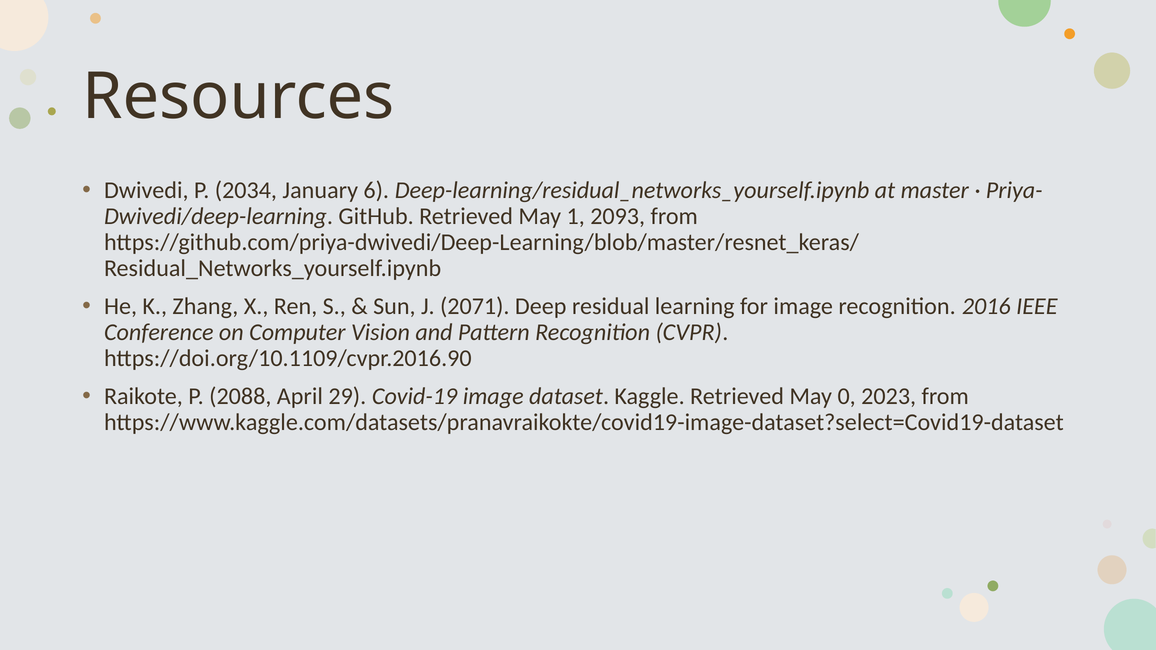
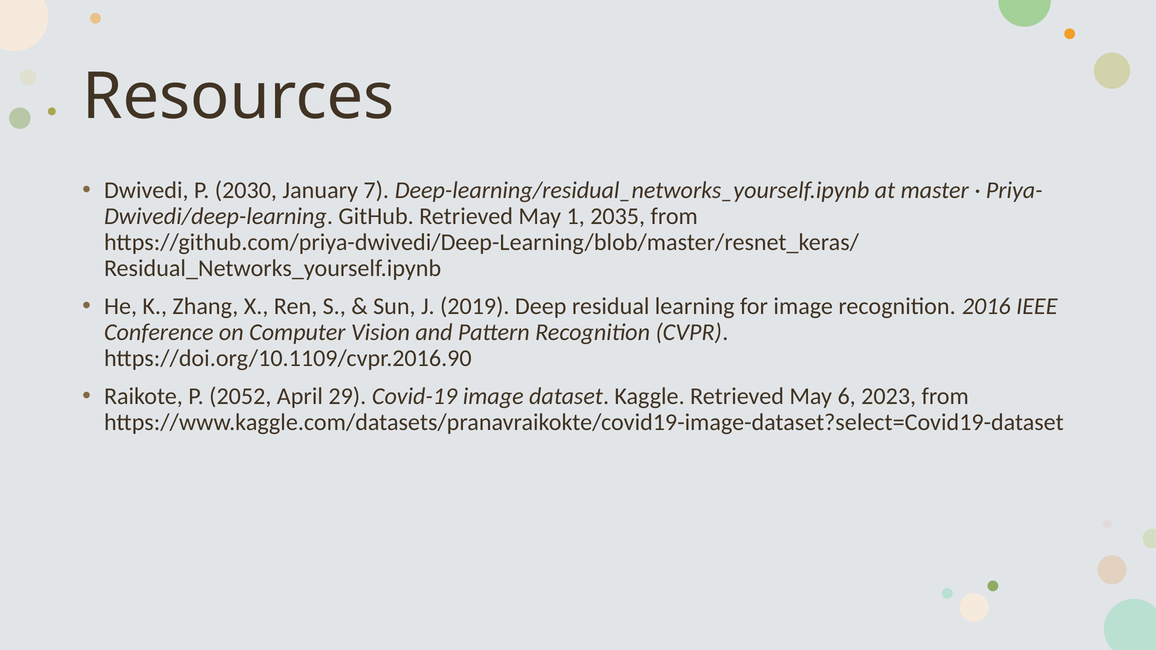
2034: 2034 -> 2030
6: 6 -> 7
2093: 2093 -> 2035
2071: 2071 -> 2019
2088: 2088 -> 2052
0: 0 -> 6
